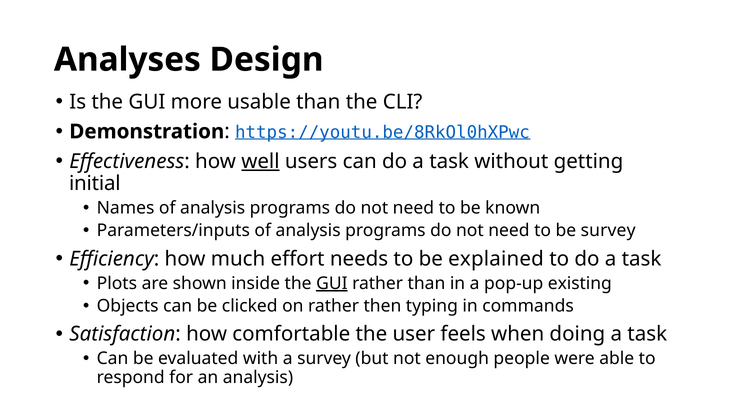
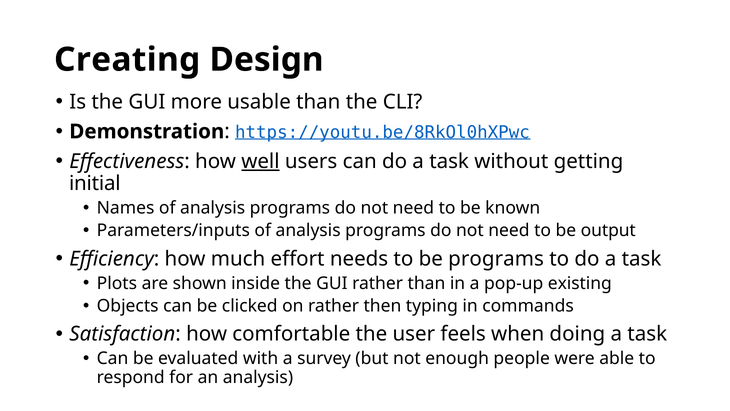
Analyses: Analyses -> Creating
be survey: survey -> output
be explained: explained -> programs
GUI at (332, 283) underline: present -> none
